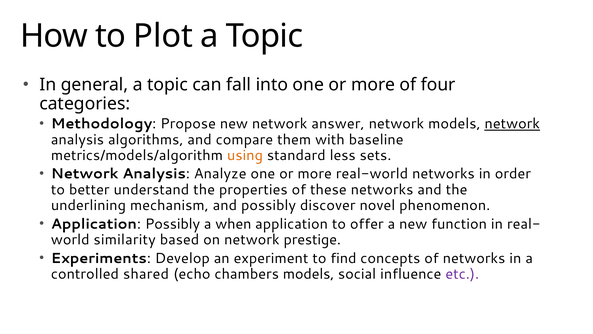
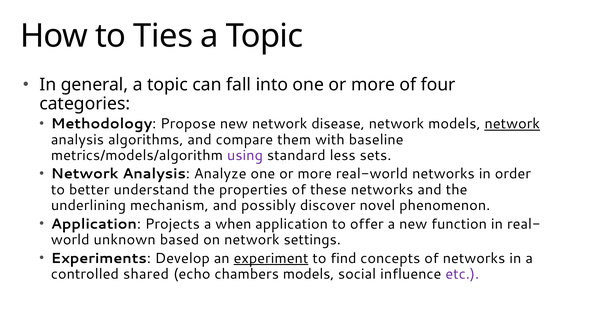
Plot: Plot -> Ties
answer: answer -> disease
using colour: orange -> purple
Application Possibly: Possibly -> Projects
similarity: similarity -> unknown
prestige: prestige -> settings
experiment underline: none -> present
